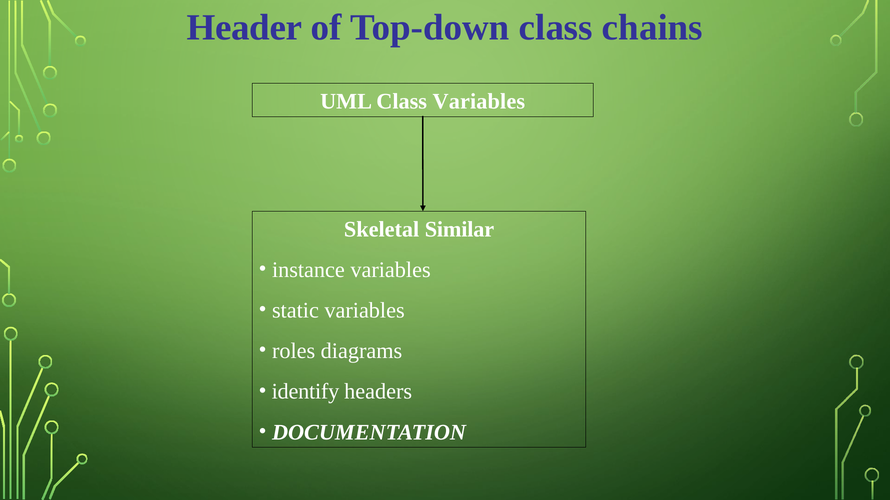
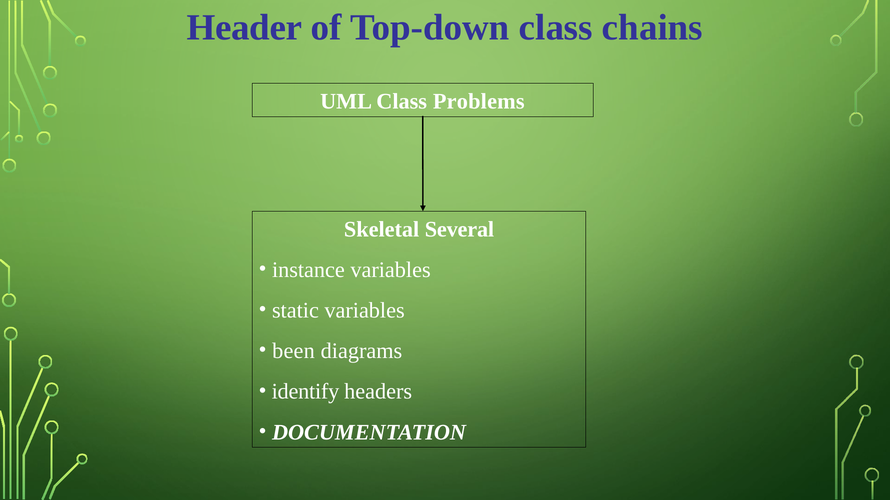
Class Variables: Variables -> Problems
Similar: Similar -> Several
roles: roles -> been
